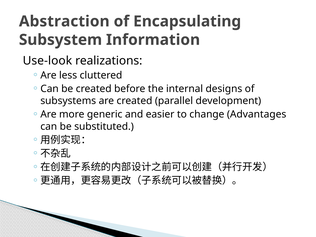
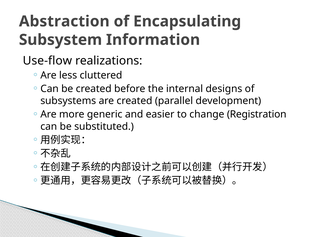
Use-look: Use-look -> Use-flow
Advantages: Advantages -> Registration
